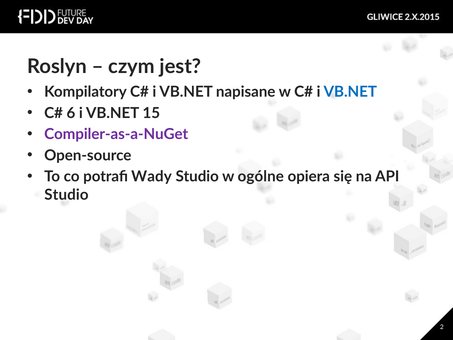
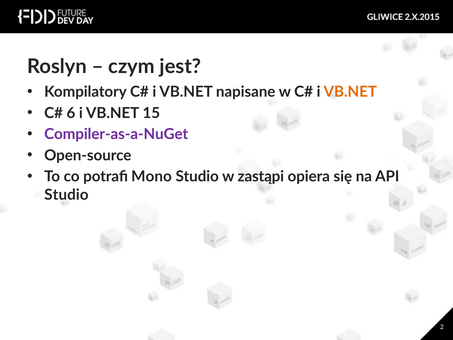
VB.NET at (350, 92) colour: blue -> orange
Wady: Wady -> Mono
ogólne: ogólne -> zastąpi
